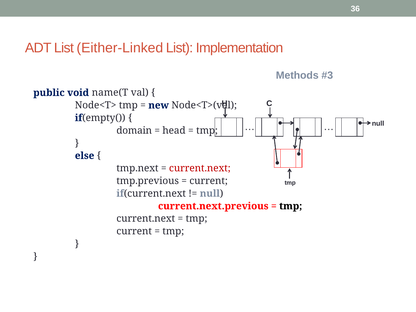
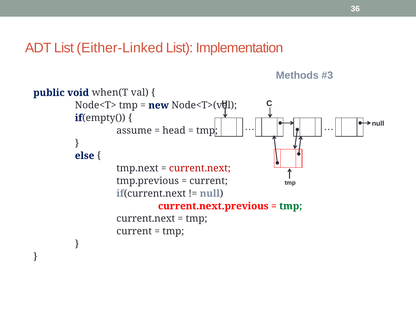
name(T: name(T -> when(T
domain: domain -> assume
tmp at (291, 206) colour: black -> green
